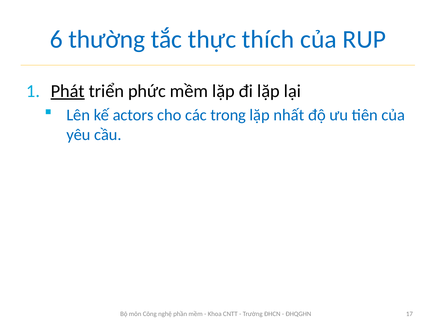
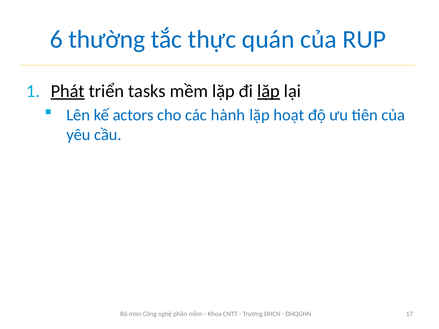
thích: thích -> quán
phức: phức -> tasks
lặp at (269, 91) underline: none -> present
trong: trong -> hành
nhất: nhất -> hoạt
